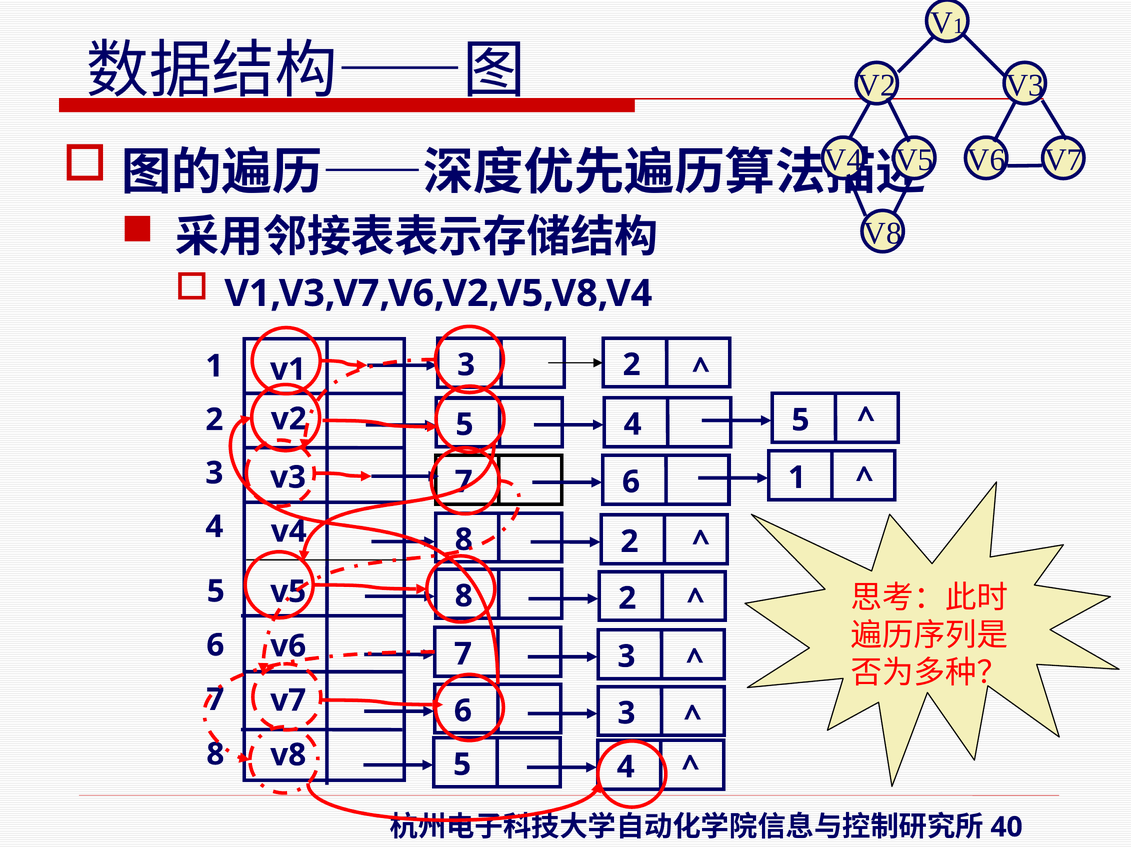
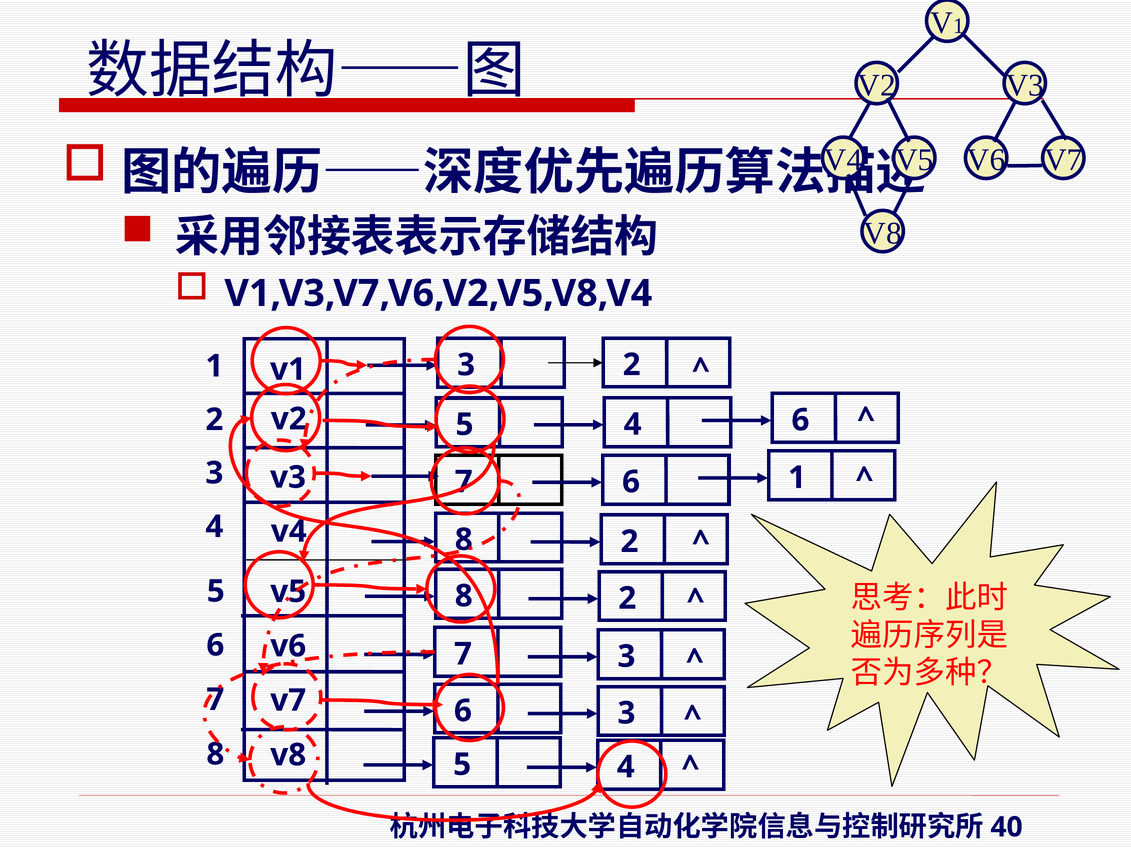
4 5: 5 -> 6
